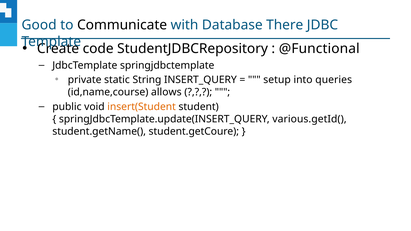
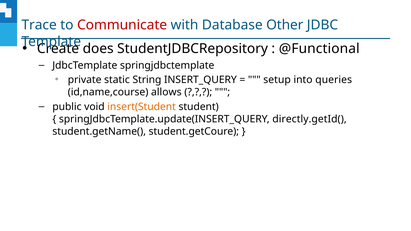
Good: Good -> Trace
Communicate colour: black -> red
There: There -> Other
code: code -> does
various.getId(: various.getId( -> directly.getId(
